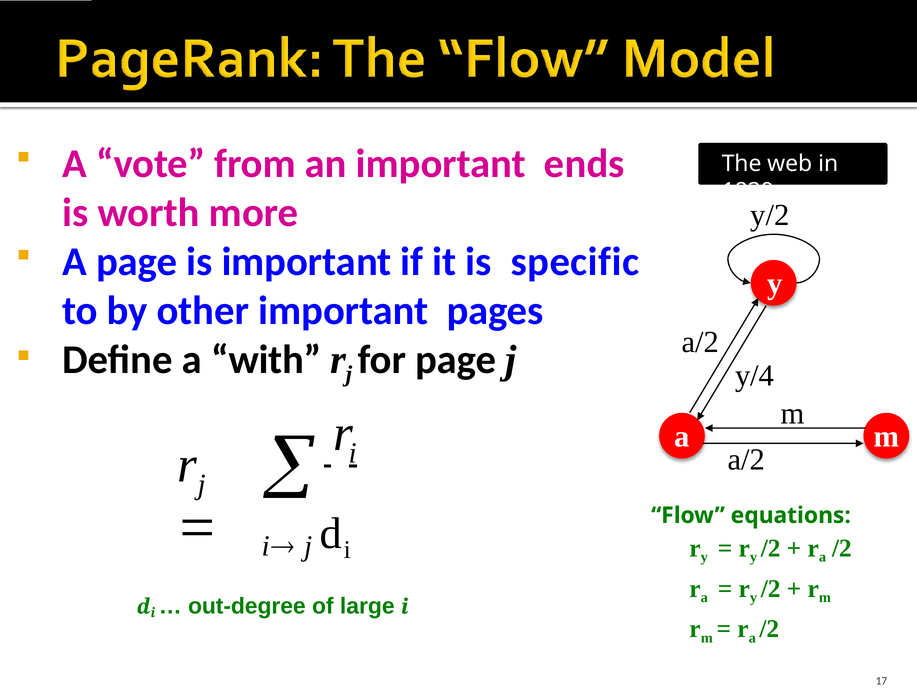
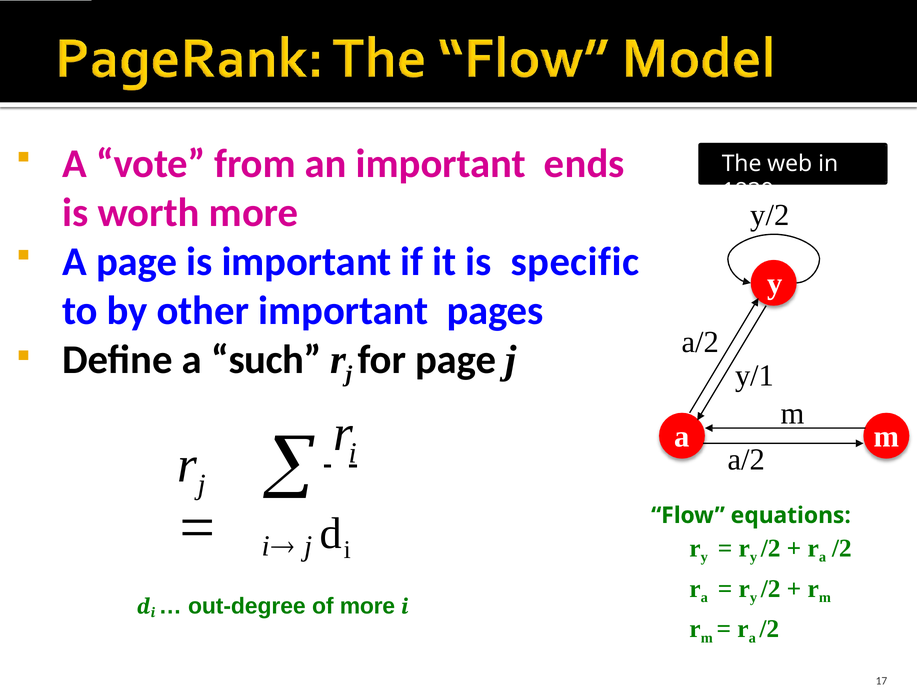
with: with -> such
y/4: y/4 -> y/1
of large: large -> more
